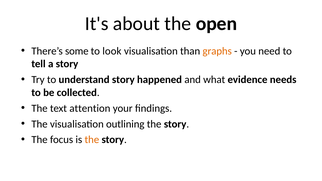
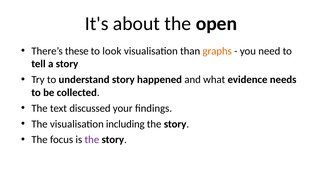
some: some -> these
attention: attention -> discussed
outlining: outlining -> including
the at (92, 140) colour: orange -> purple
